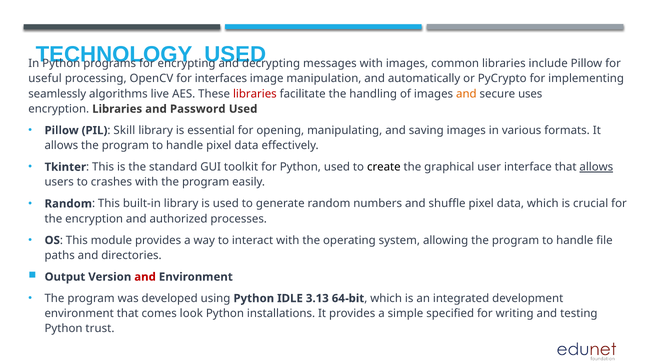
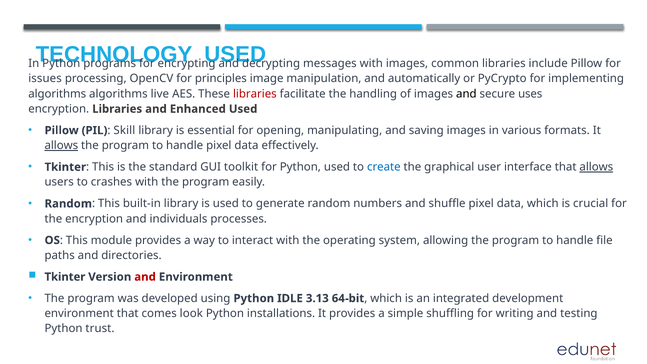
useful: useful -> issues
interfaces: interfaces -> principles
seamlessly at (57, 94): seamlessly -> algorithms
and at (466, 94) colour: orange -> black
Password: Password -> Enhanced
allows at (61, 146) underline: none -> present
create colour: black -> blue
authorized: authorized -> individuals
Output at (65, 277): Output -> Tkinter
specified: specified -> shuffling
